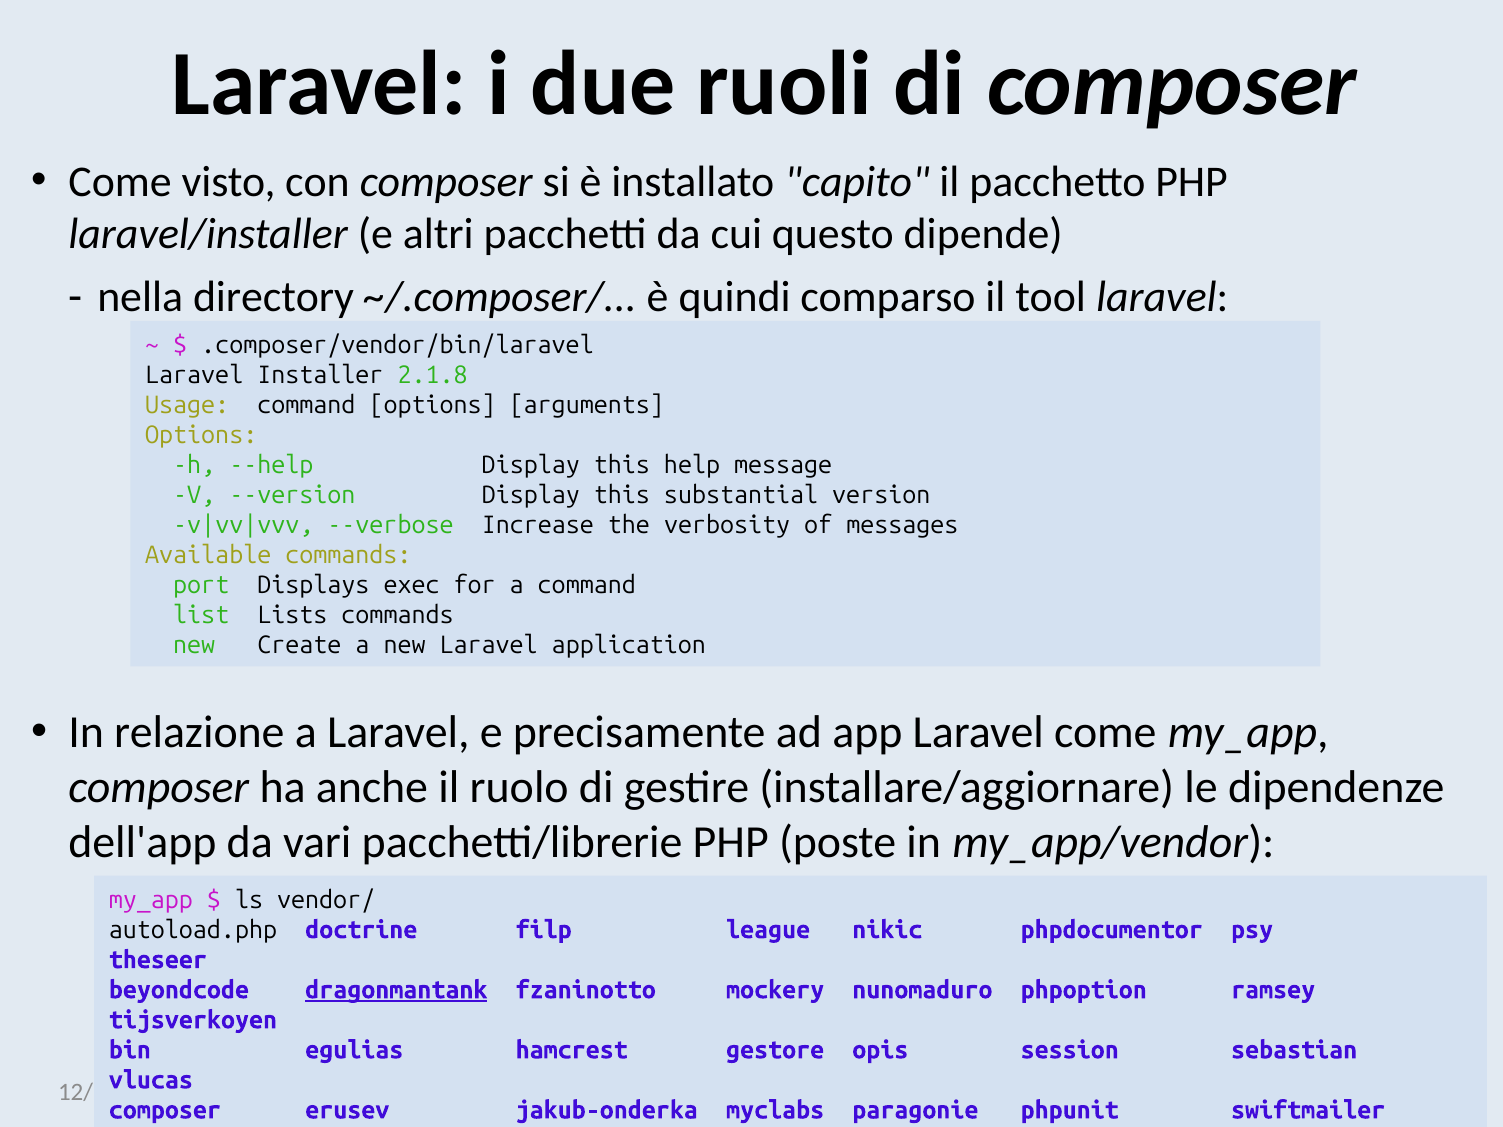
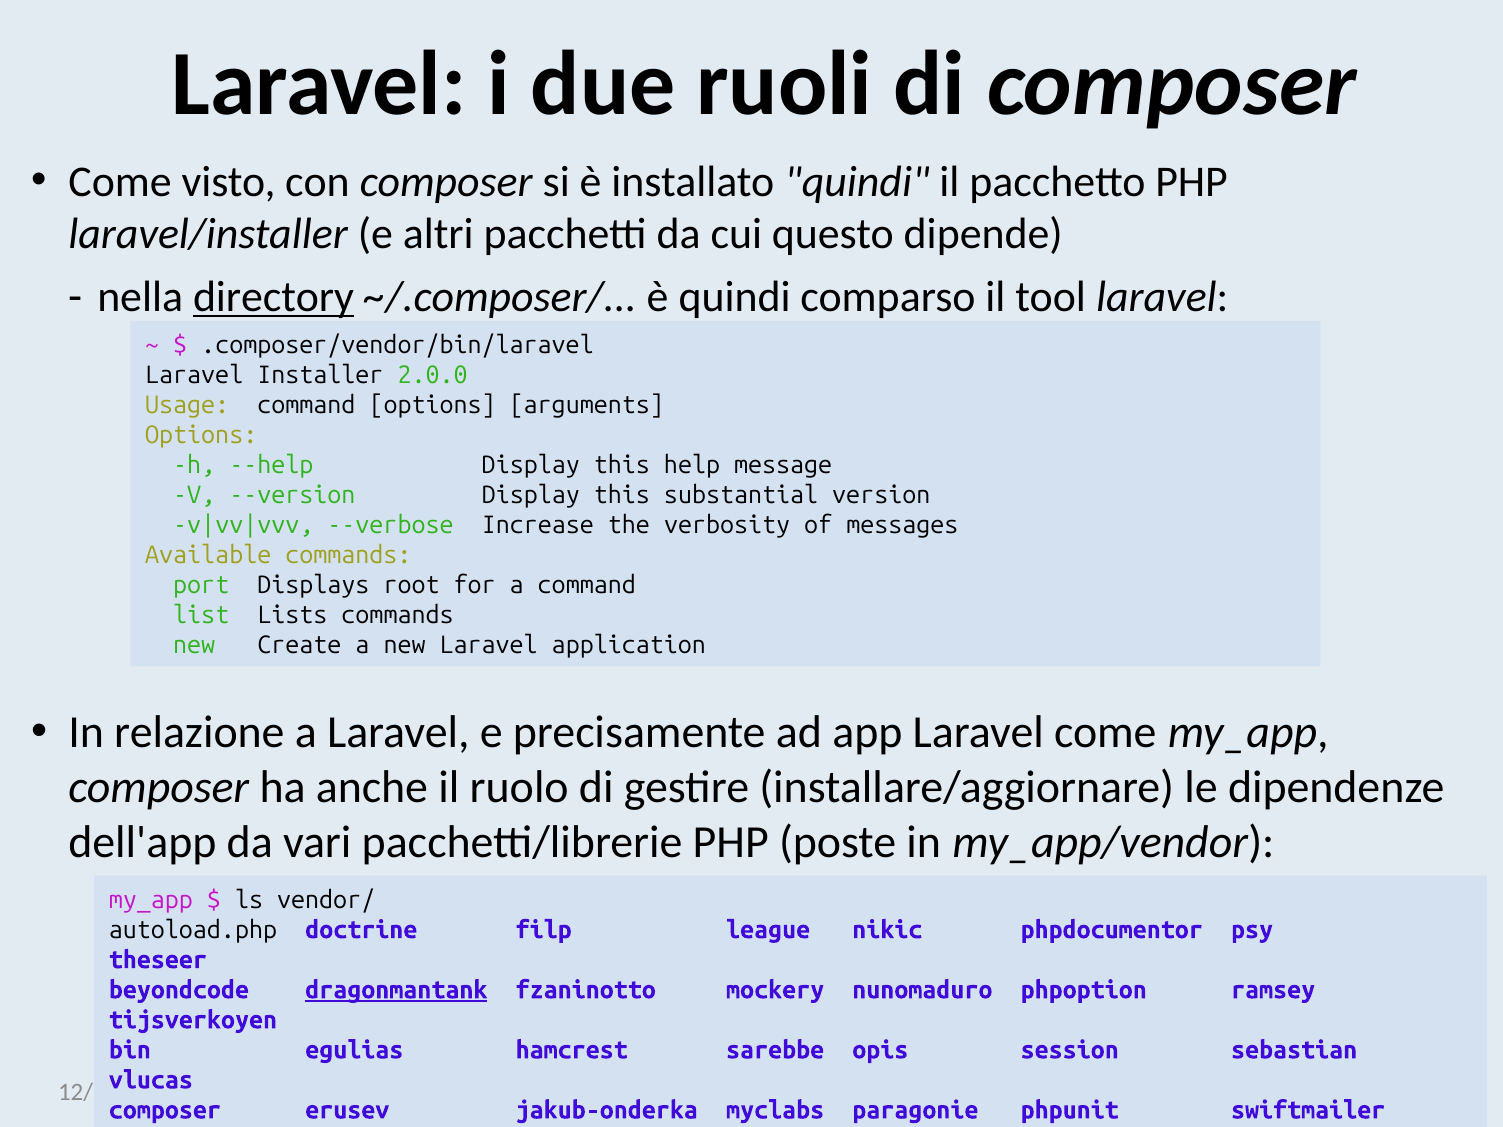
installato capito: capito -> quindi
directory underline: none -> present
2.1.8: 2.1.8 -> 2.0.0
exec: exec -> root
gestore: gestore -> sarebbe
